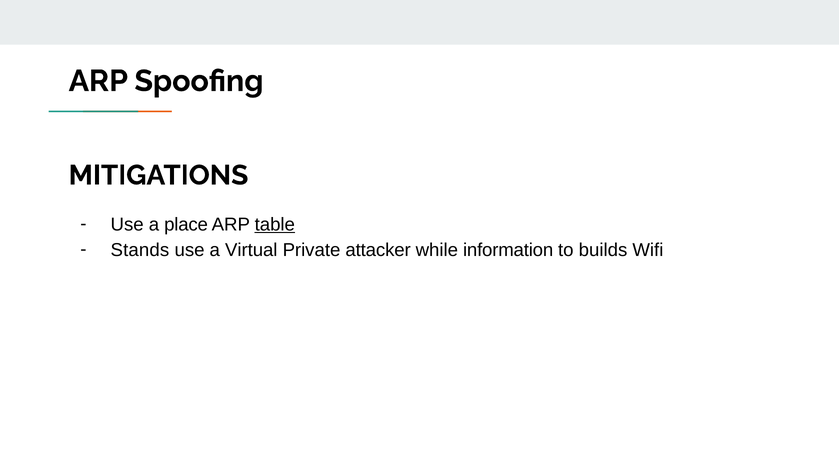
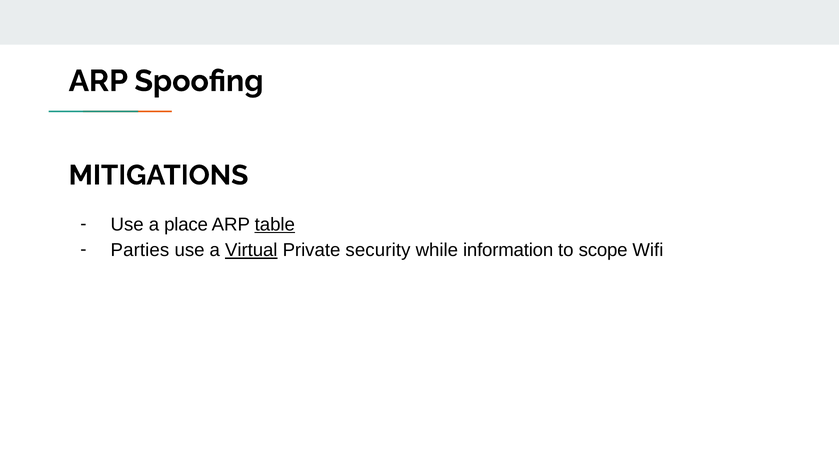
Stands: Stands -> Parties
Virtual underline: none -> present
attacker: attacker -> security
builds: builds -> scope
